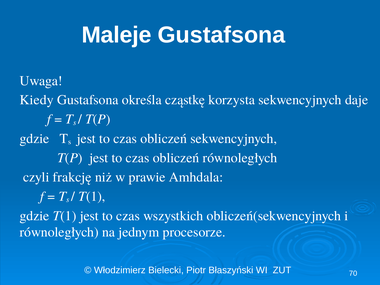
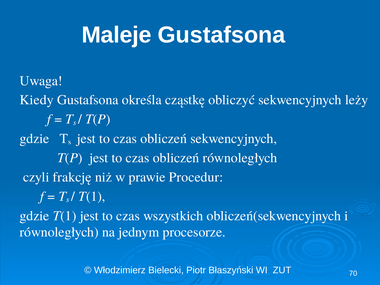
korzysta: korzysta -> obliczyć
daje: daje -> leży
Amhdala: Amhdala -> Procedur
